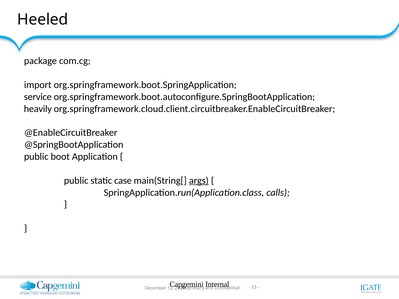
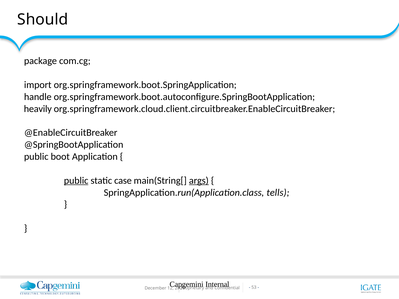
Heeled: Heeled -> Should
service: service -> handle
public at (76, 181) underline: none -> present
calls: calls -> tells
